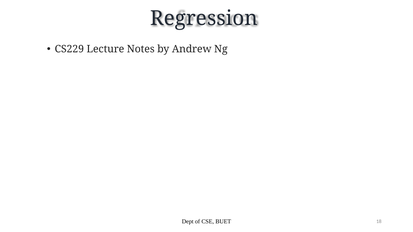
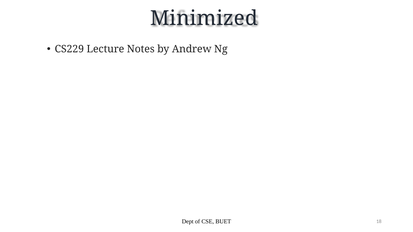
Regression: Regression -> Minimized
